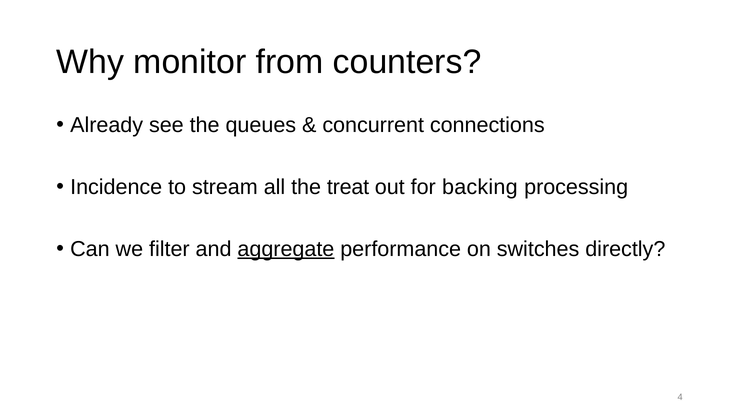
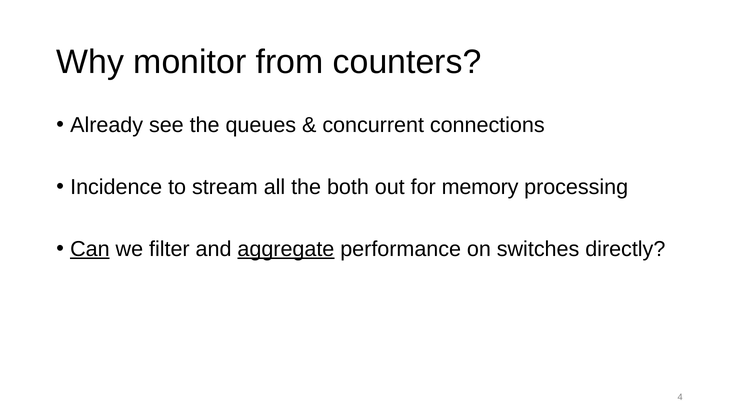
treat: treat -> both
backing: backing -> memory
Can underline: none -> present
